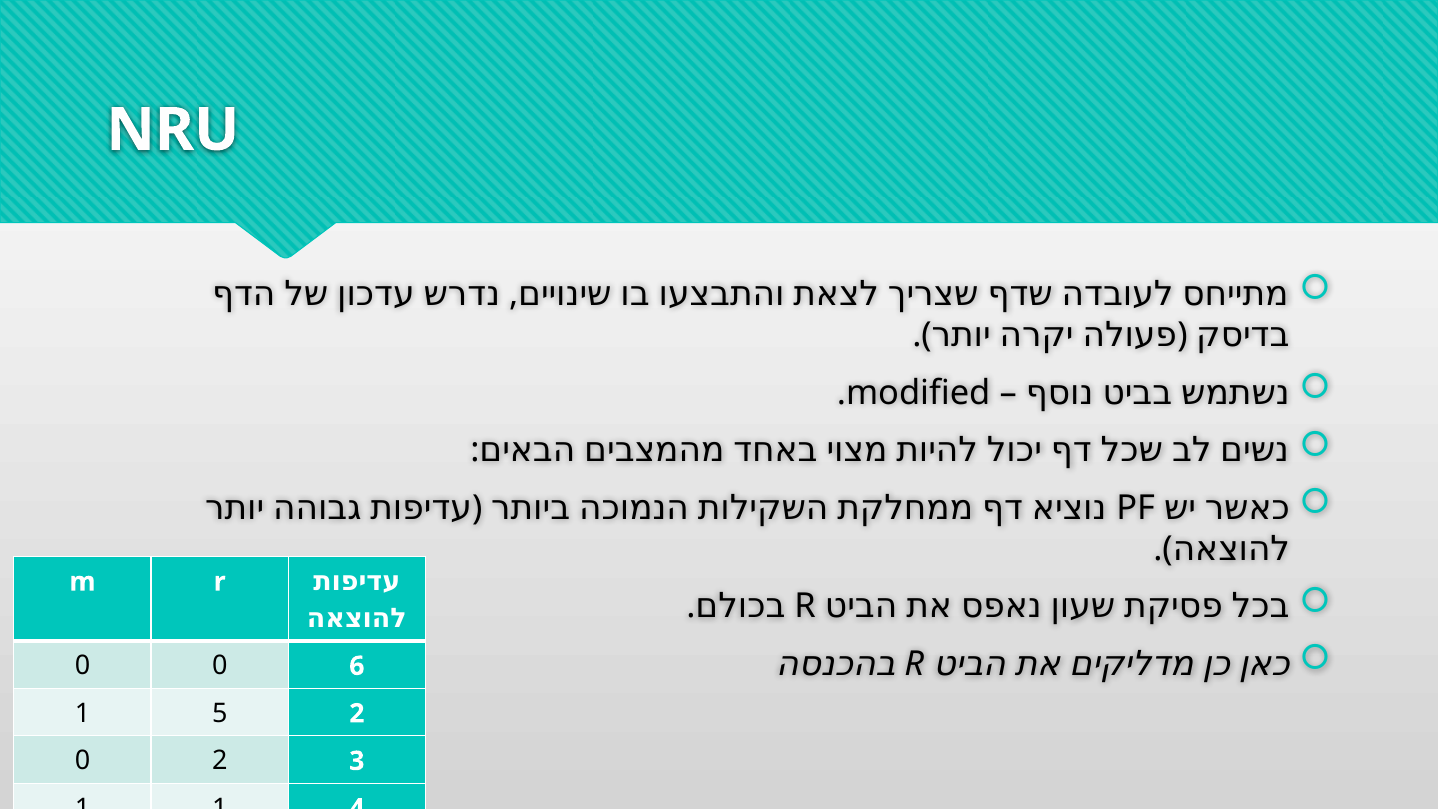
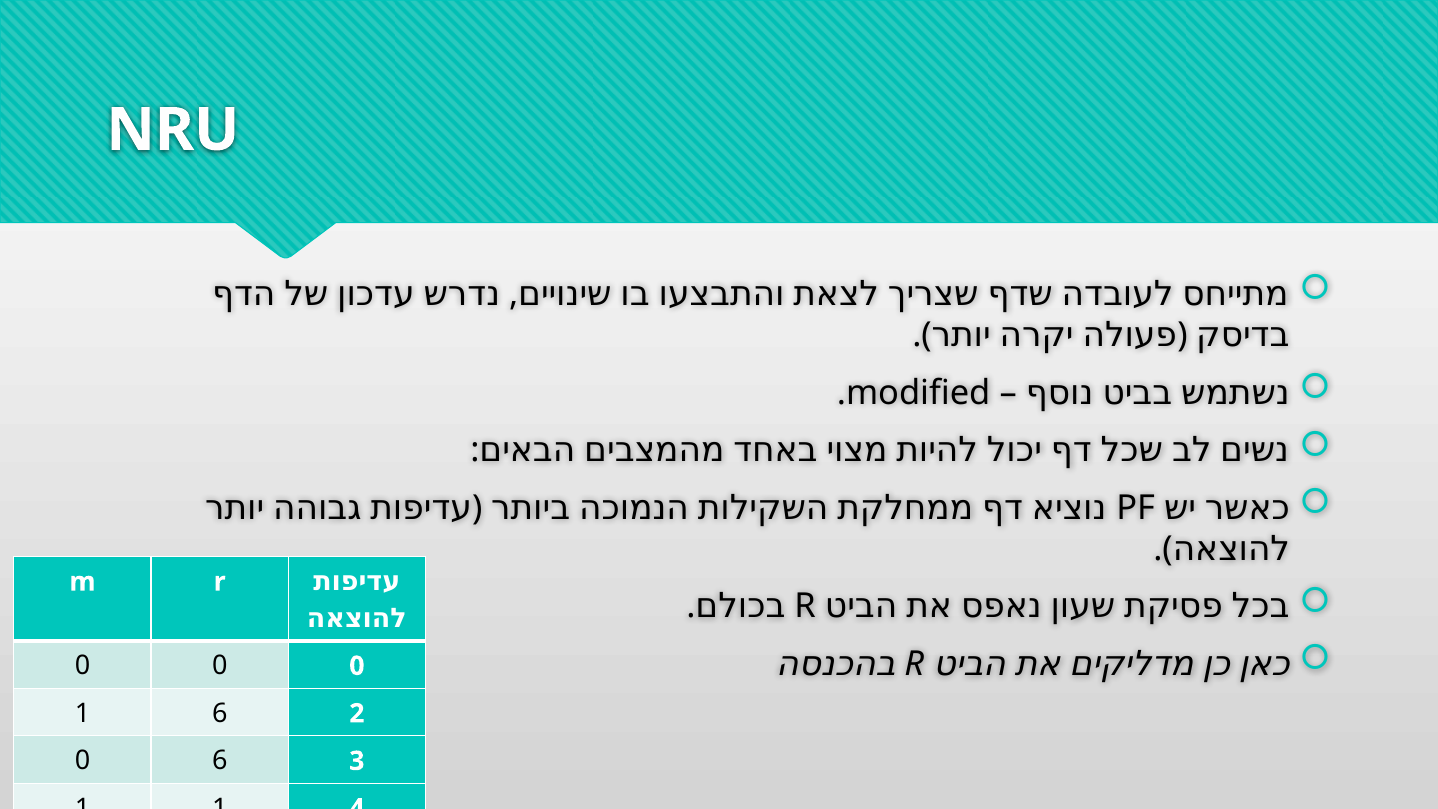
0 0 6: 6 -> 0
1 5: 5 -> 6
0 2: 2 -> 6
